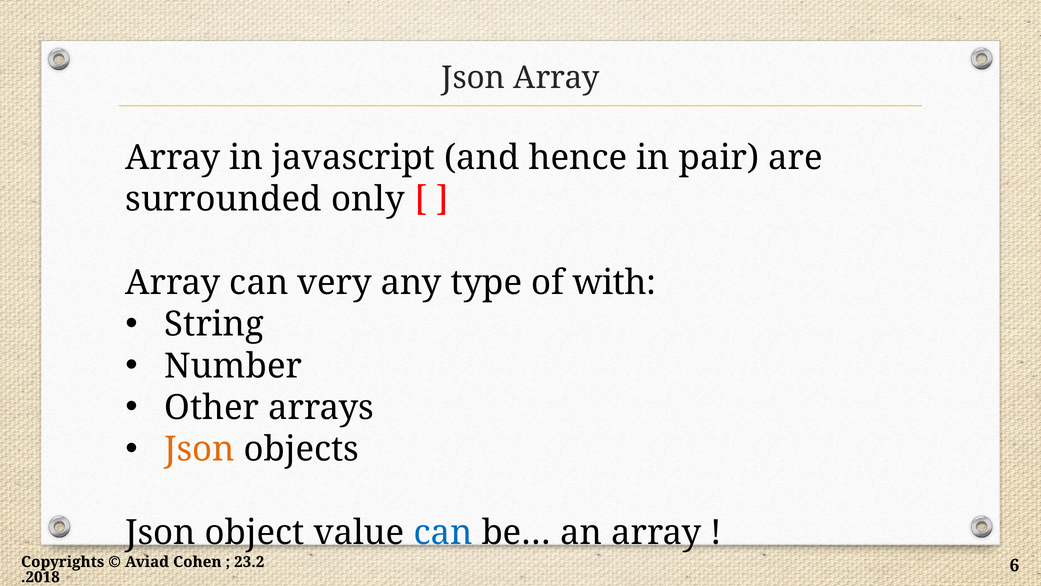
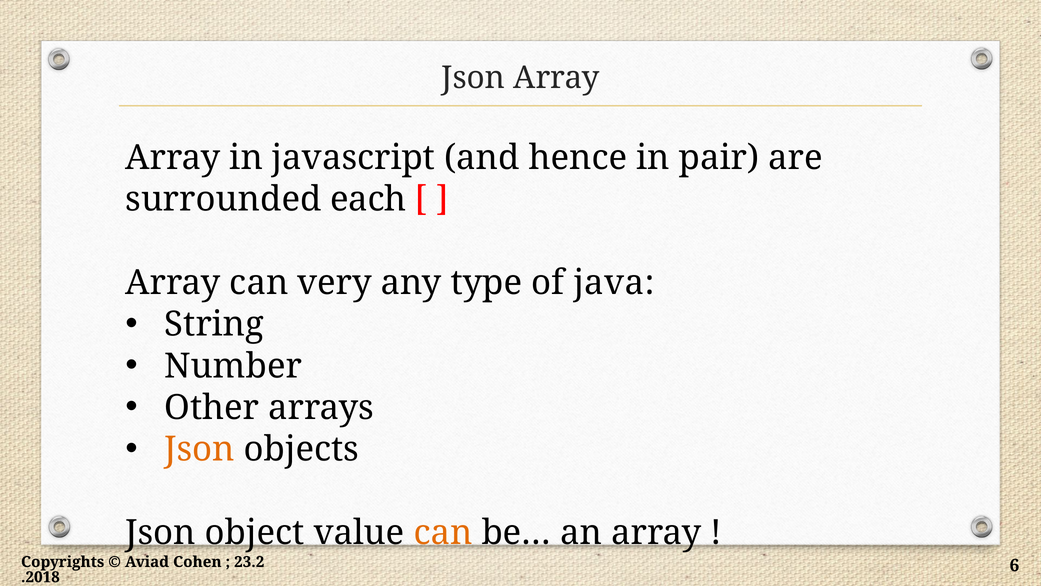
only: only -> each
with: with -> java
can at (443, 532) colour: blue -> orange
